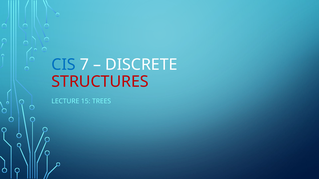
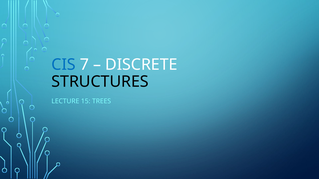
STRUCTURES colour: red -> black
